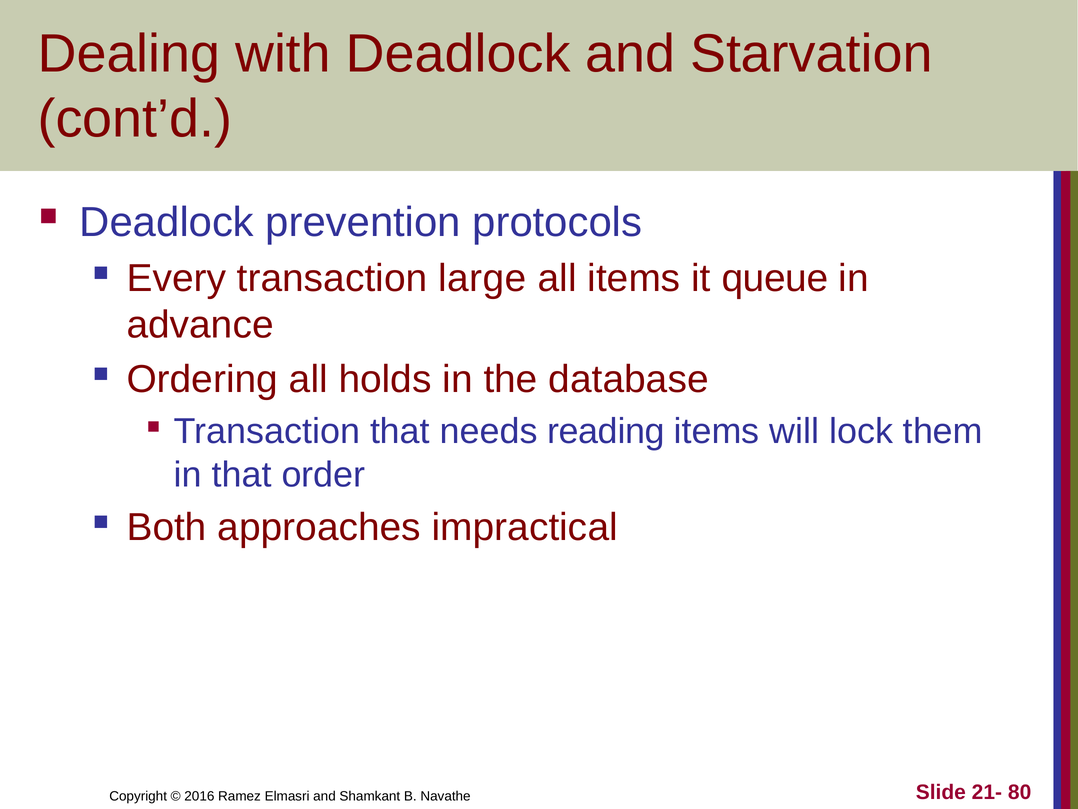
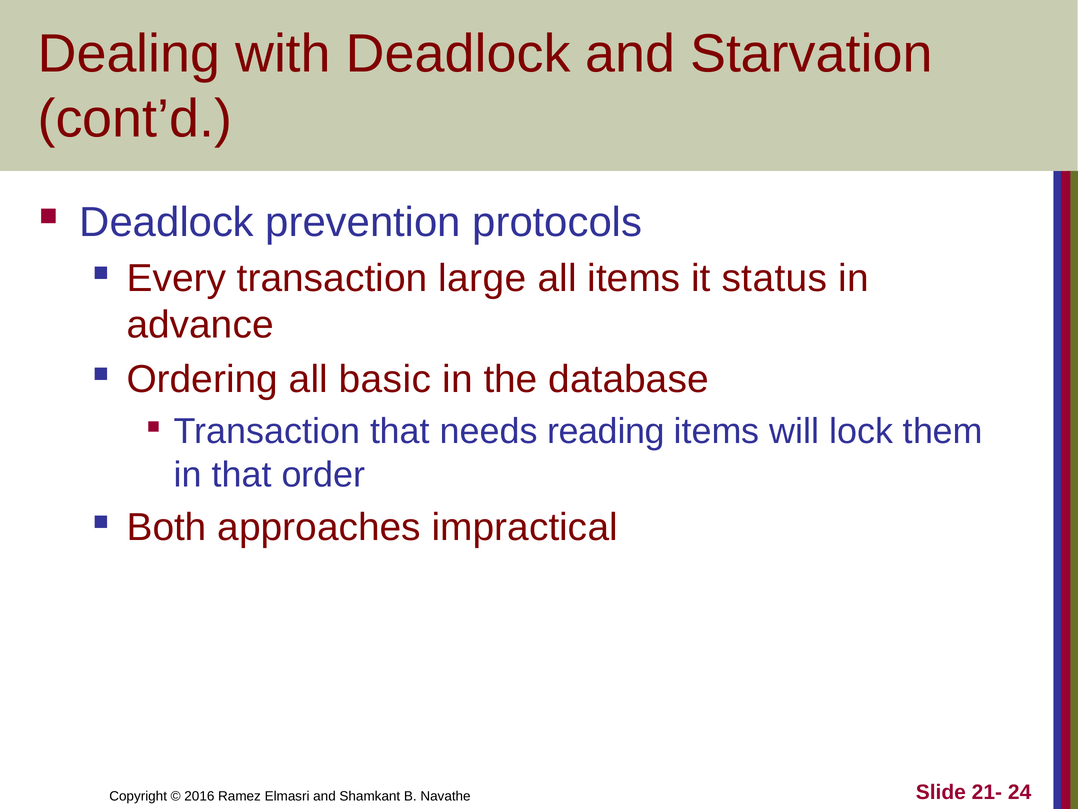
queue: queue -> status
holds: holds -> basic
80: 80 -> 24
